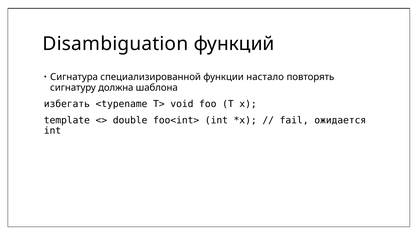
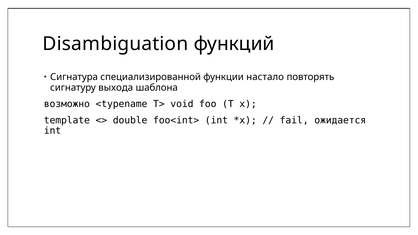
должна: должна -> выхода
избегать: избегать -> возможно
